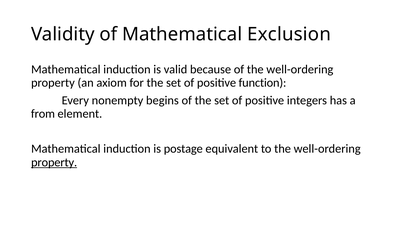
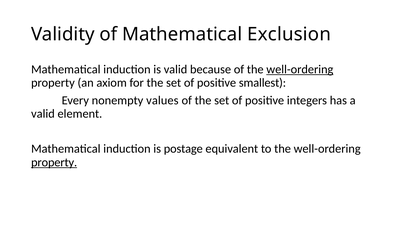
well-ordering at (300, 69) underline: none -> present
function: function -> smallest
begins: begins -> values
from at (43, 113): from -> valid
